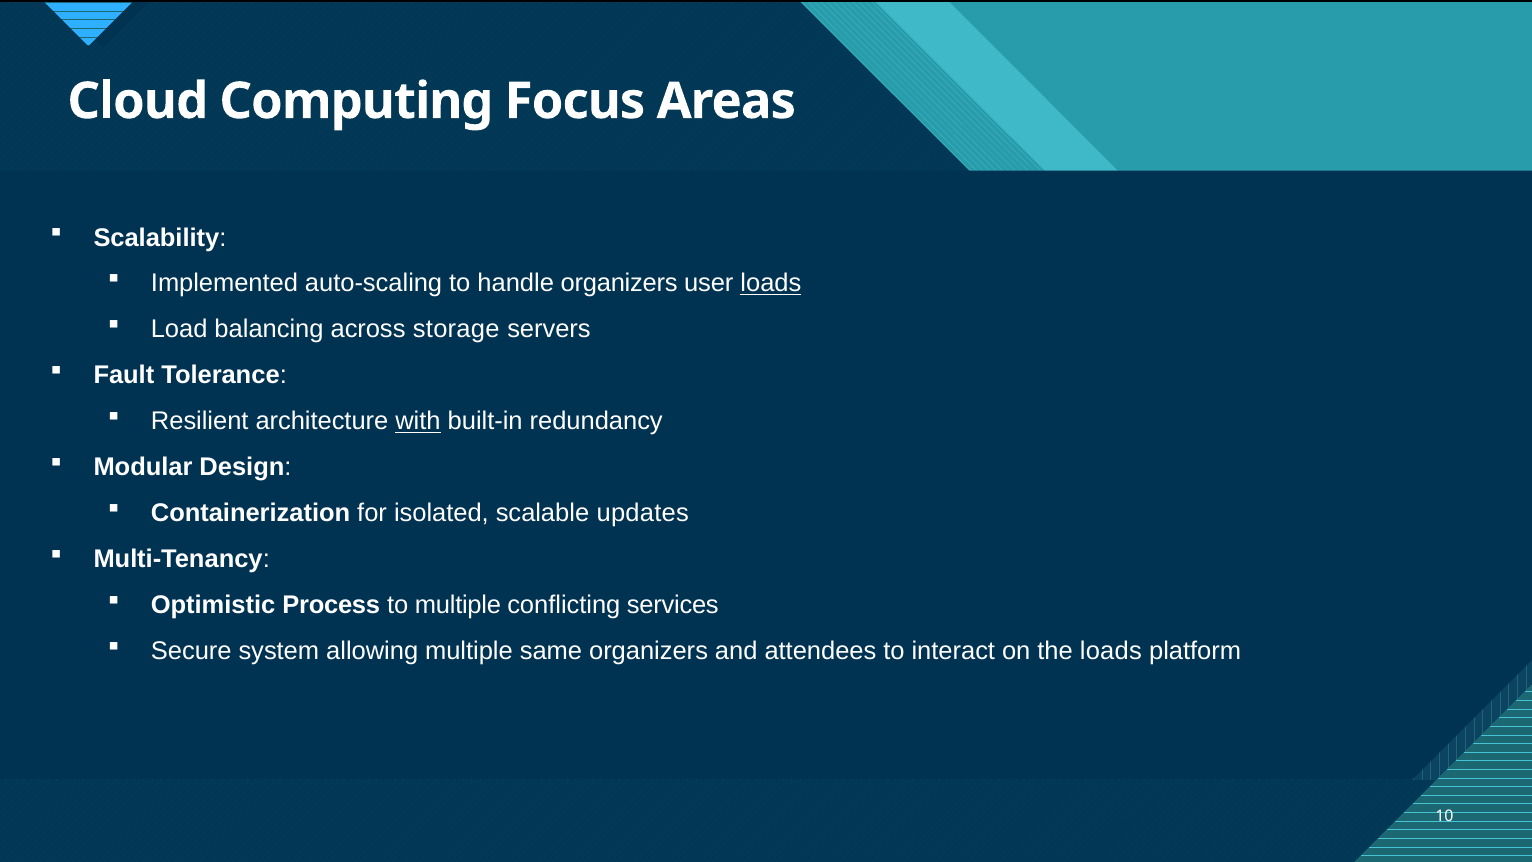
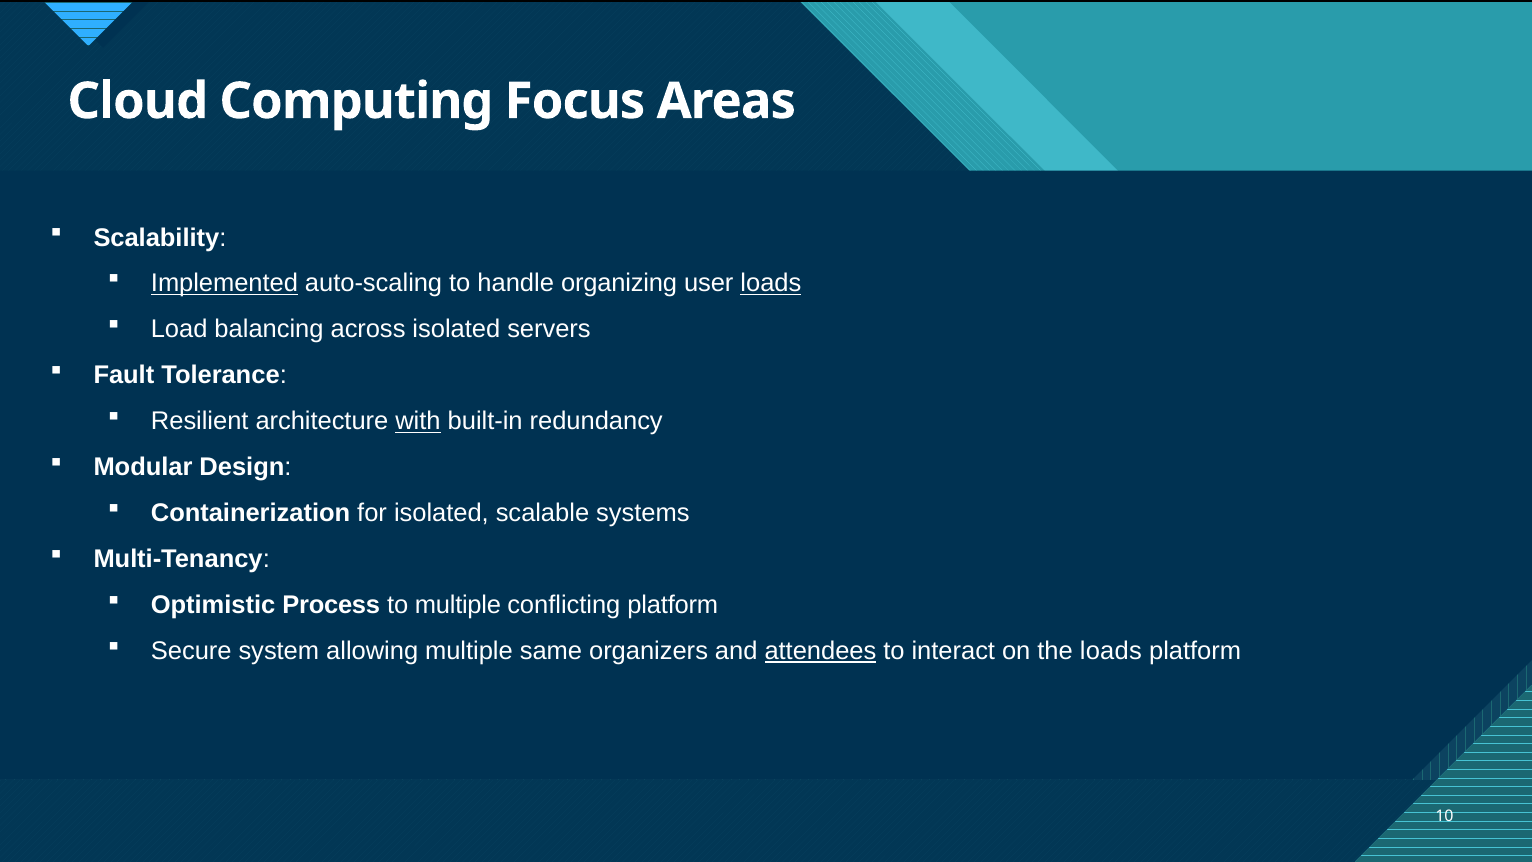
Implemented underline: none -> present
handle organizers: organizers -> organizing
across storage: storage -> isolated
updates: updates -> systems
conflicting services: services -> platform
attendees underline: none -> present
